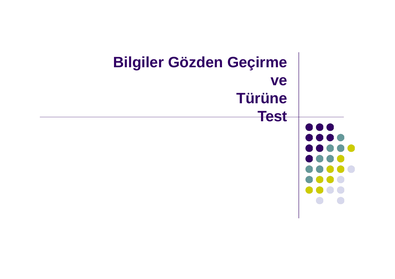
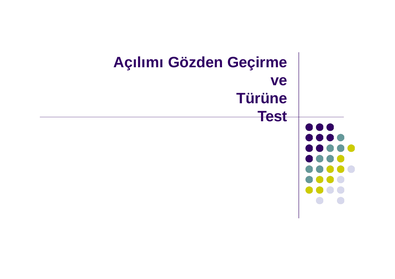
Bilgiler: Bilgiler -> Açılımı
